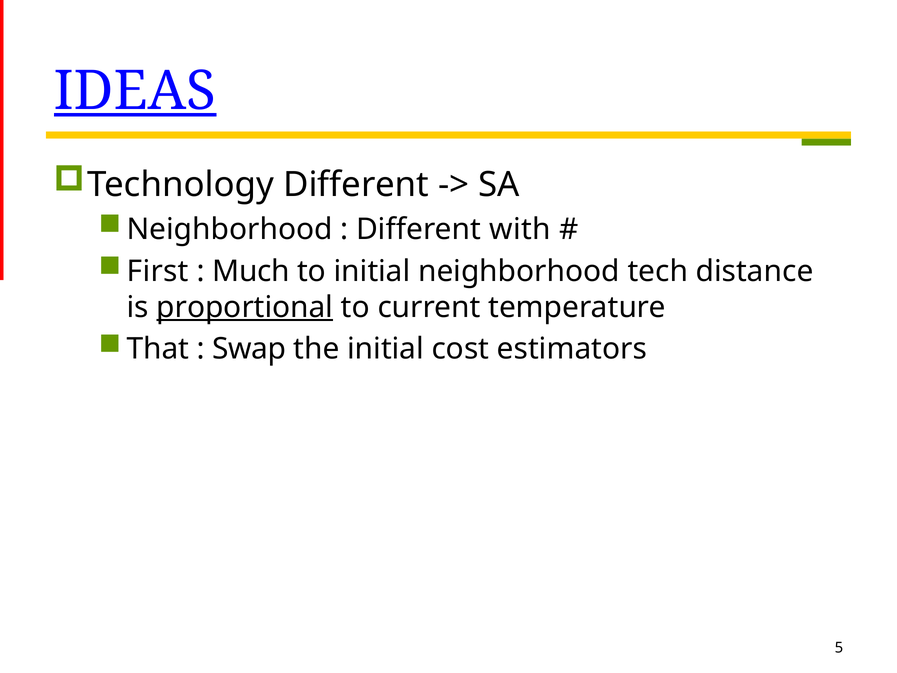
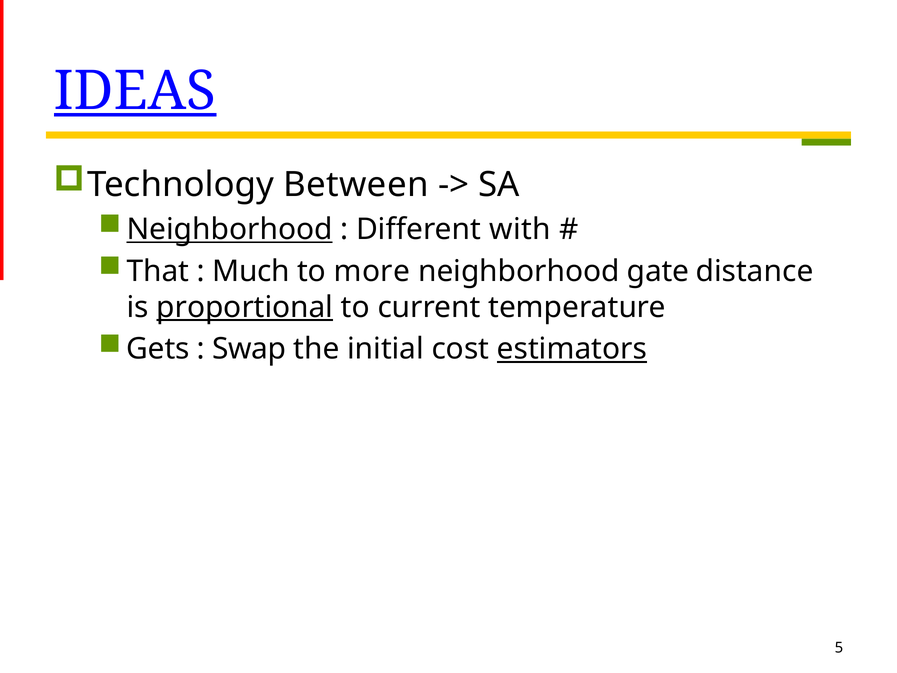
Technology Different: Different -> Between
Neighborhood at (230, 229) underline: none -> present
First: First -> That
to initial: initial -> more
tech: tech -> gate
That: That -> Gets
estimators underline: none -> present
